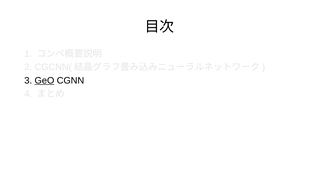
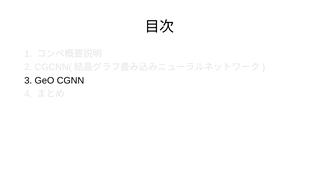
GeO underline: present -> none
